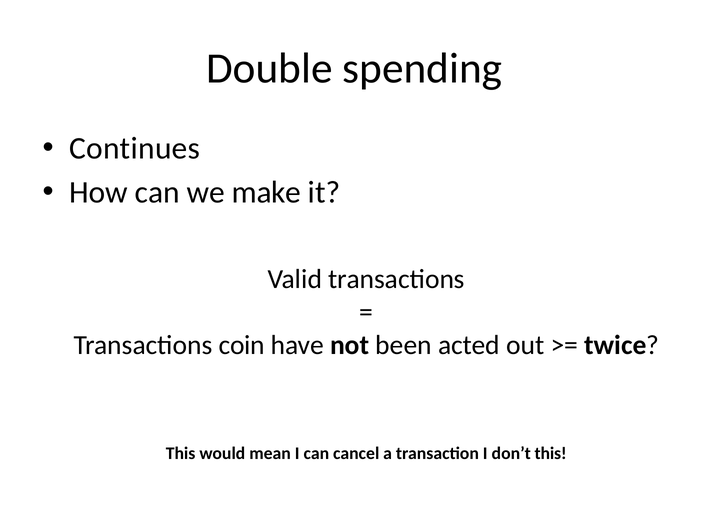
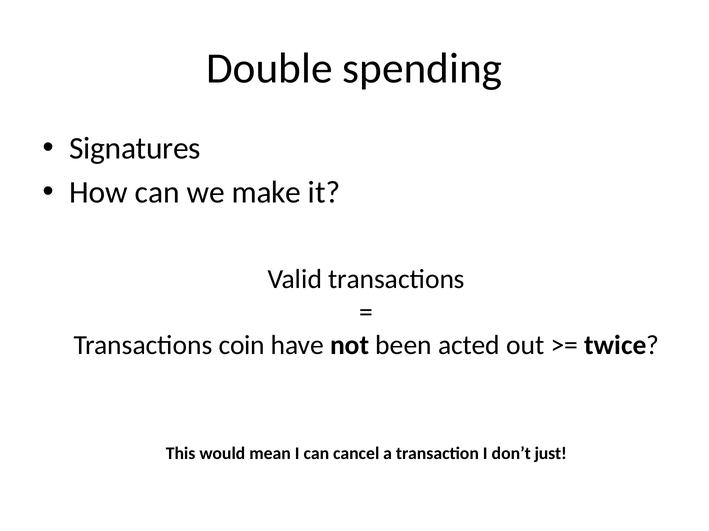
Continues: Continues -> Signatures
don’t this: this -> just
